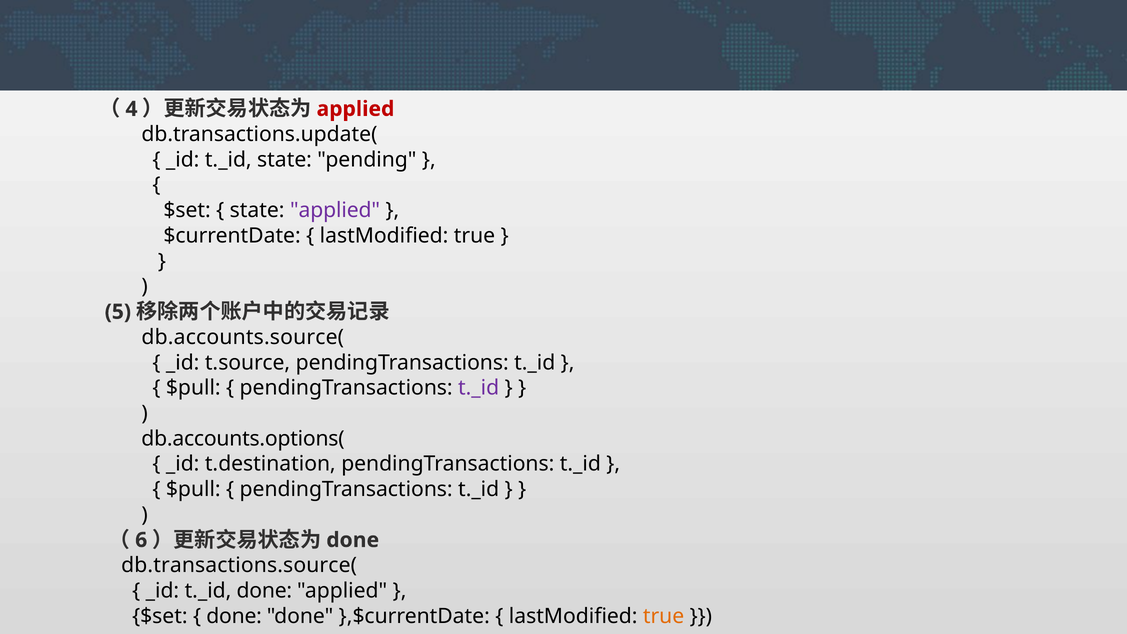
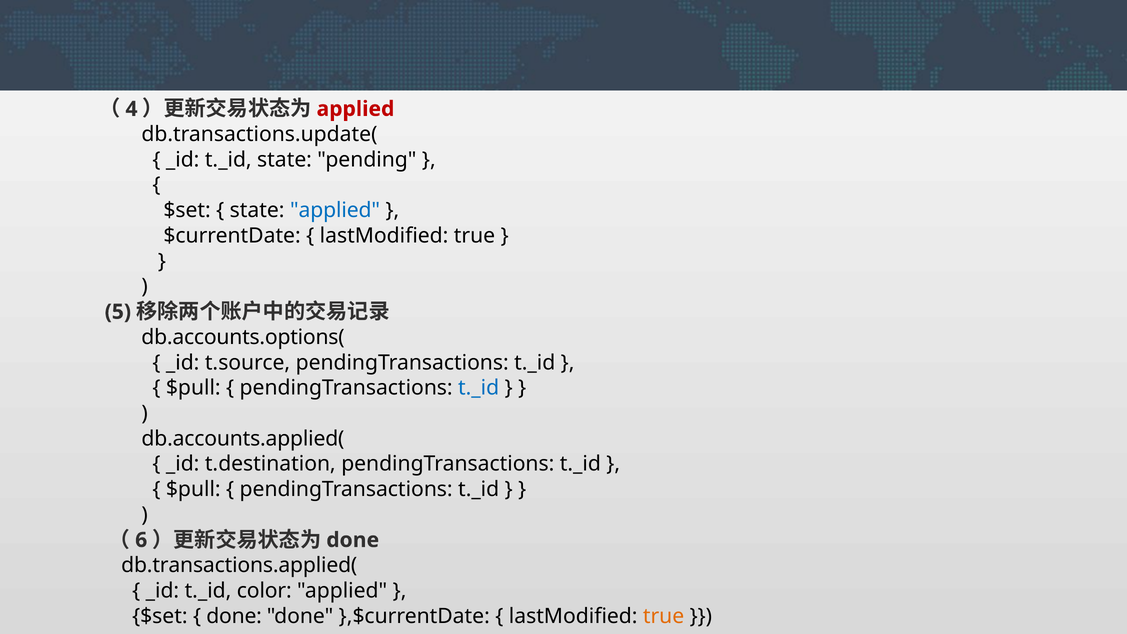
applied at (335, 210) colour: purple -> blue
db.accounts.source(: db.accounts.source( -> db.accounts.options(
t._id at (479, 388) colour: purple -> blue
db.accounts.options(: db.accounts.options( -> db.accounts.applied(
db.transactions.source(: db.transactions.source( -> db.transactions.applied(
t._id done: done -> color
